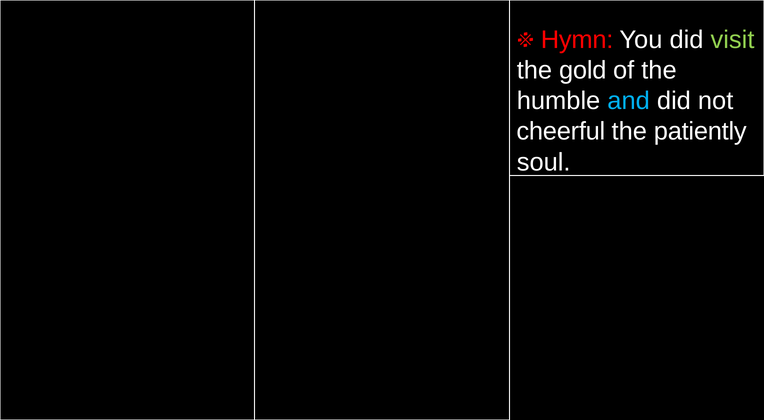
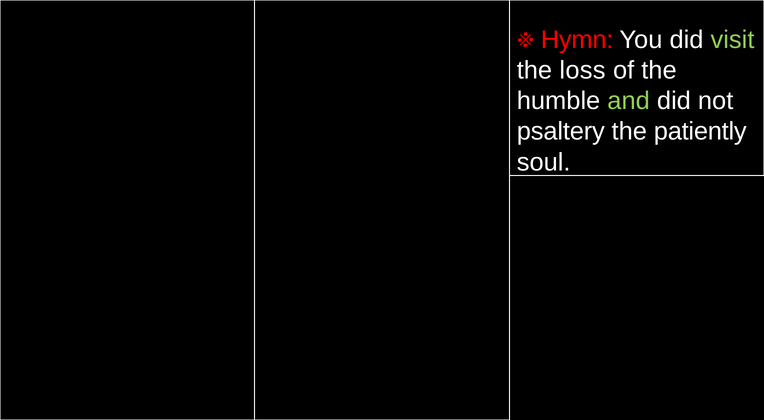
gold: gold -> loss
and colour: light blue -> light green
cheerful: cheerful -> psaltery
